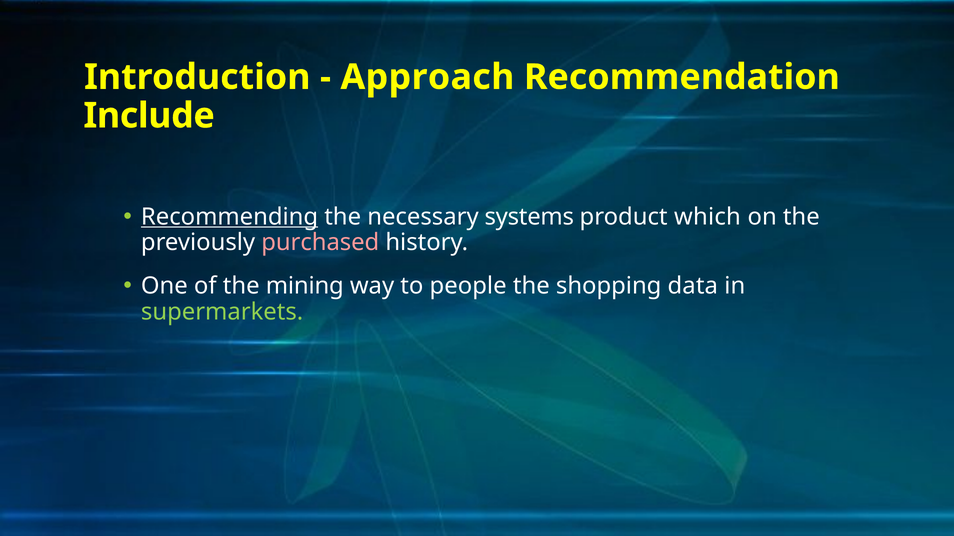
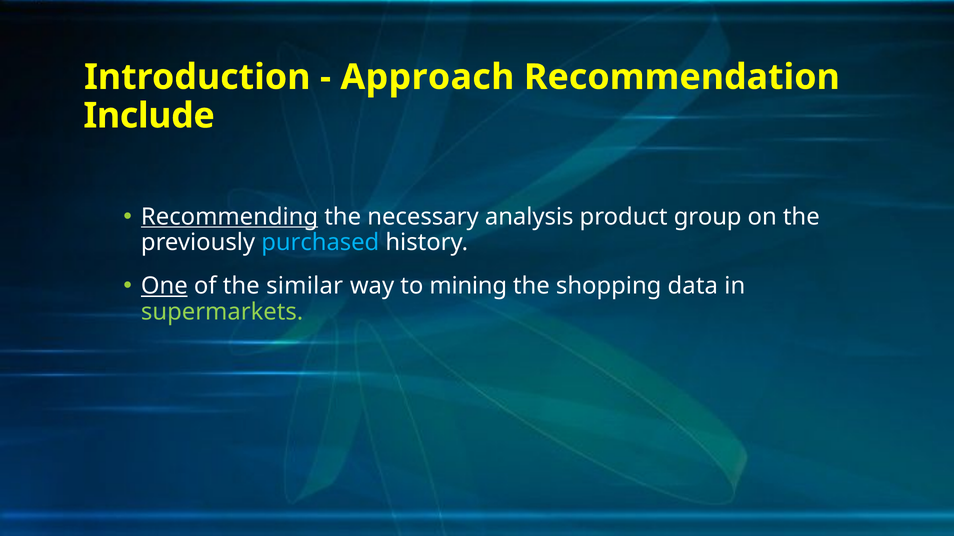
systems: systems -> analysis
which: which -> group
purchased colour: pink -> light blue
One underline: none -> present
mining: mining -> similar
people: people -> mining
